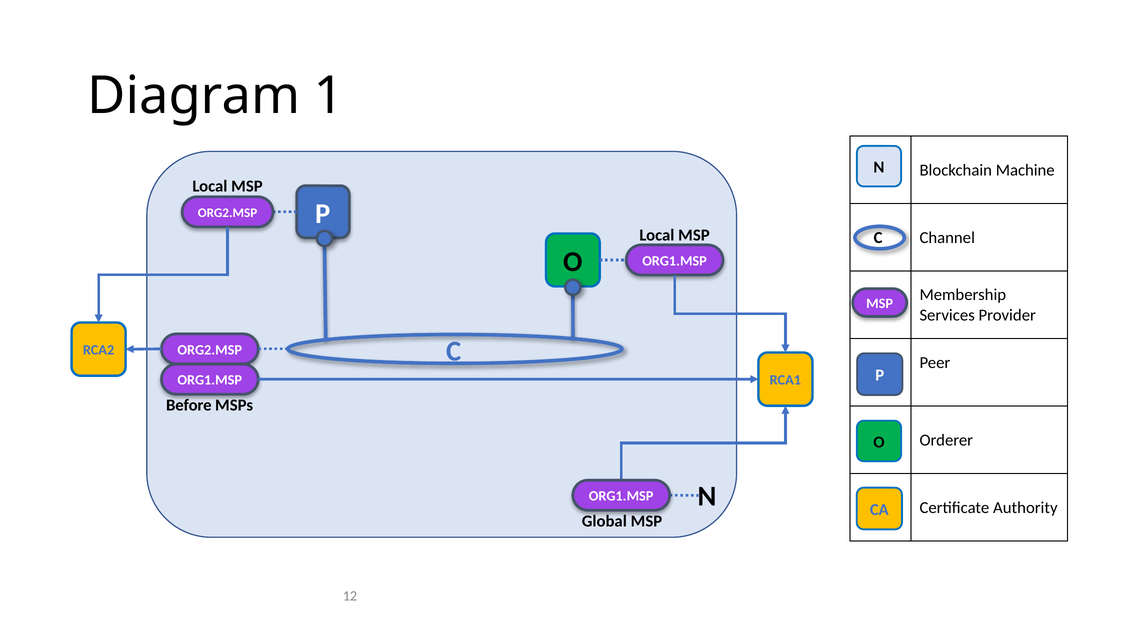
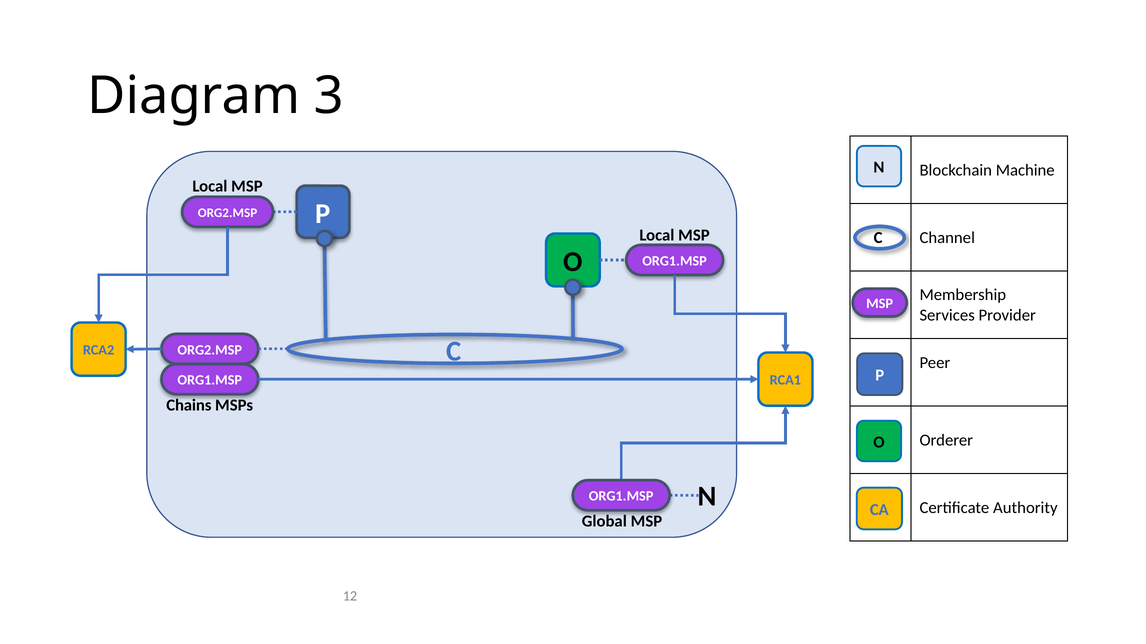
1: 1 -> 3
Before: Before -> Chains
